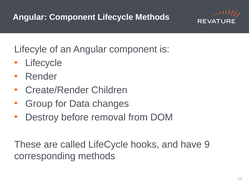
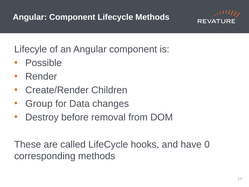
Lifecycle at (44, 63): Lifecycle -> Possible
9: 9 -> 0
